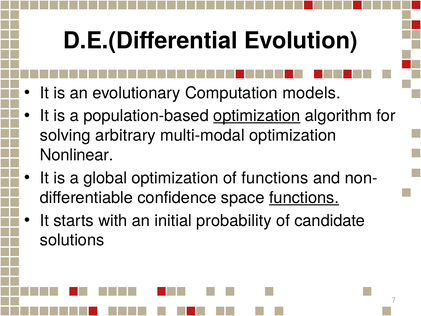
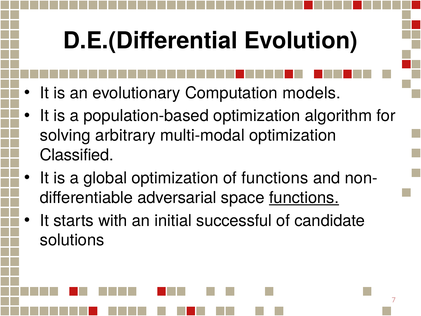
optimization at (257, 116) underline: present -> none
Nonlinear: Nonlinear -> Classified
confidence: confidence -> adversarial
probability: probability -> successful
